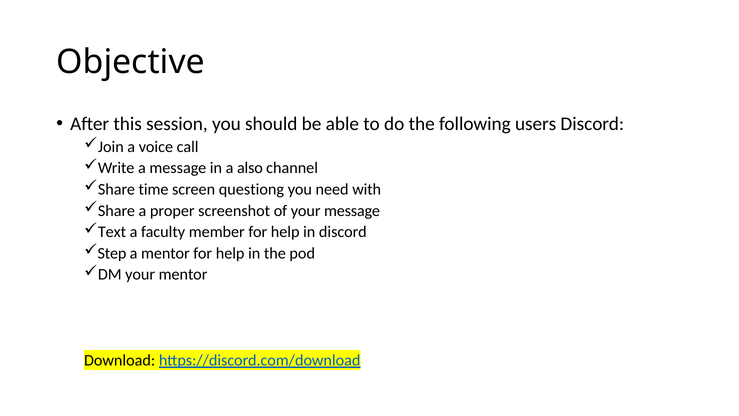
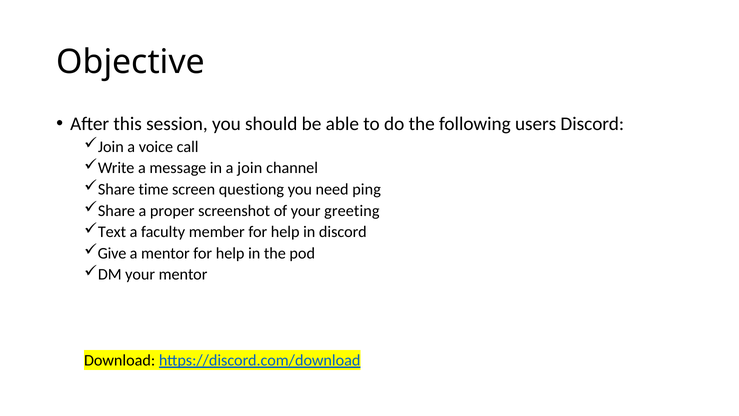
a also: also -> join
with: with -> ping
your message: message -> greeting
Step: Step -> Give
